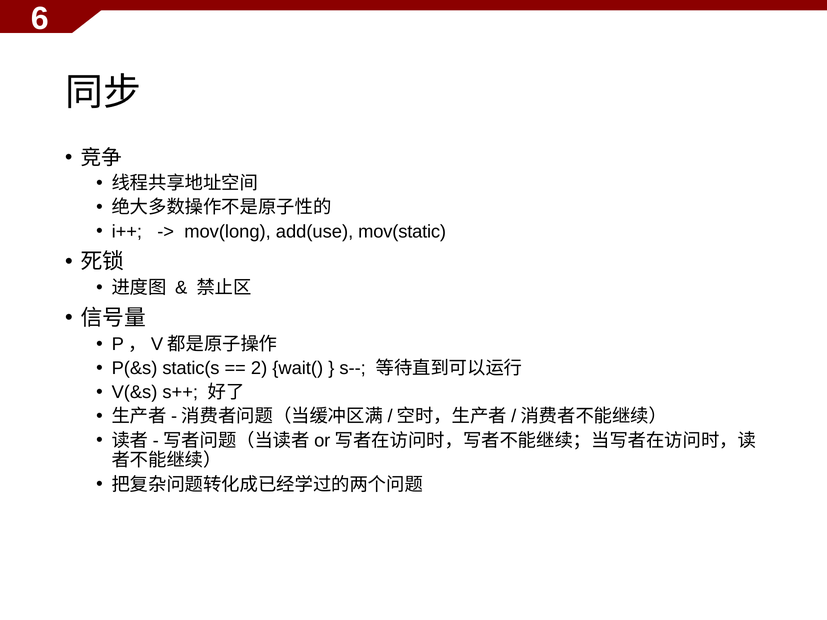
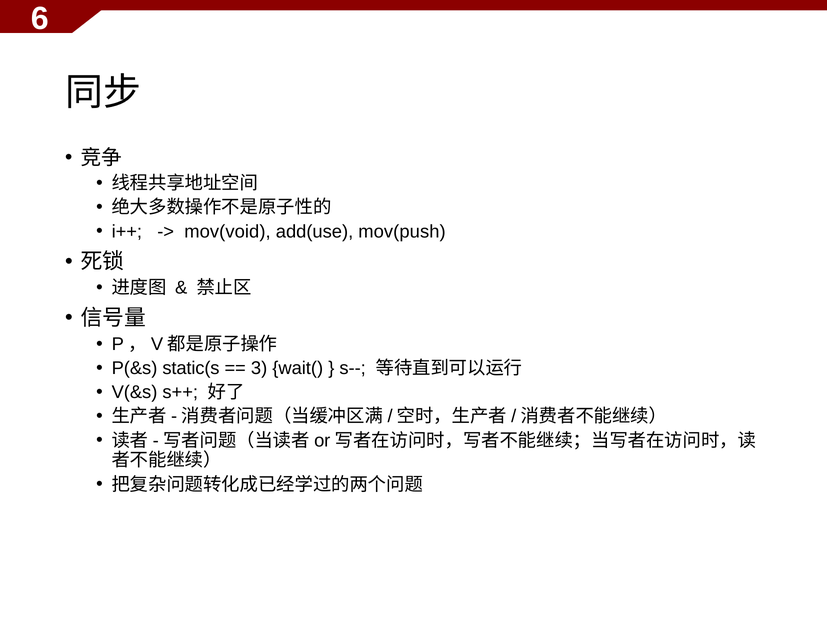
mov(long: mov(long -> mov(void
mov(static: mov(static -> mov(push
2: 2 -> 3
